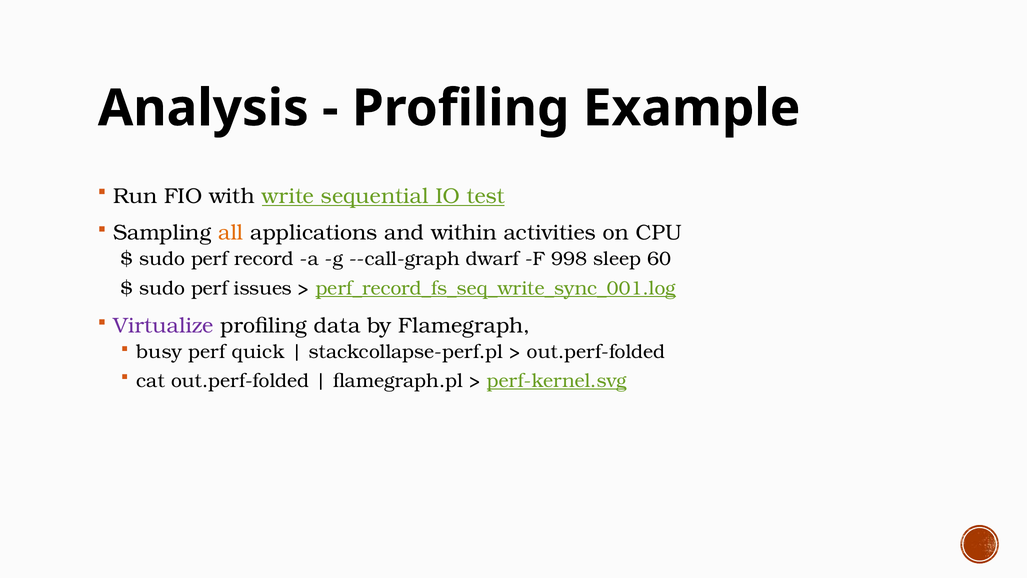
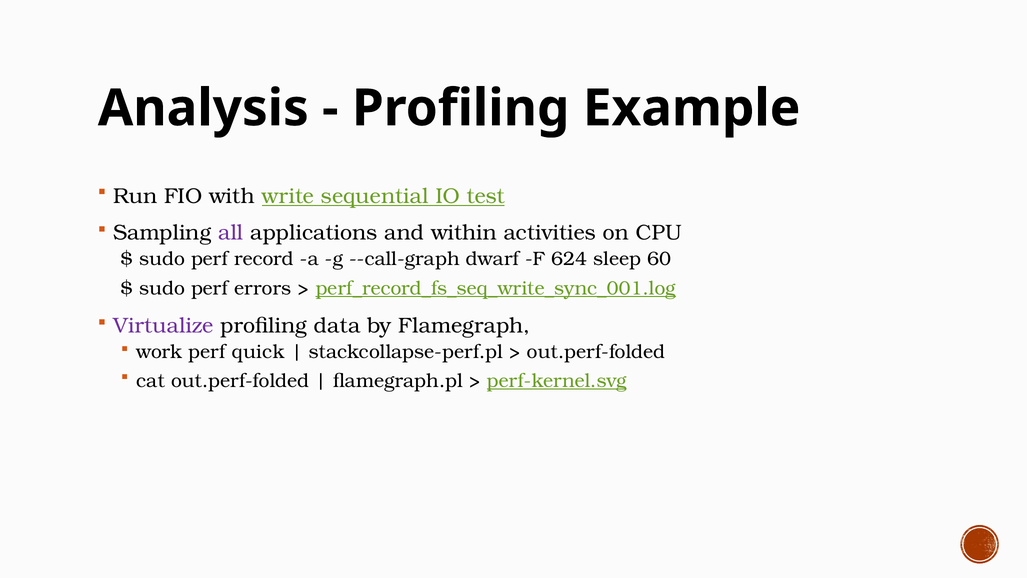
all colour: orange -> purple
998: 998 -> 624
issues: issues -> errors
busy: busy -> work
